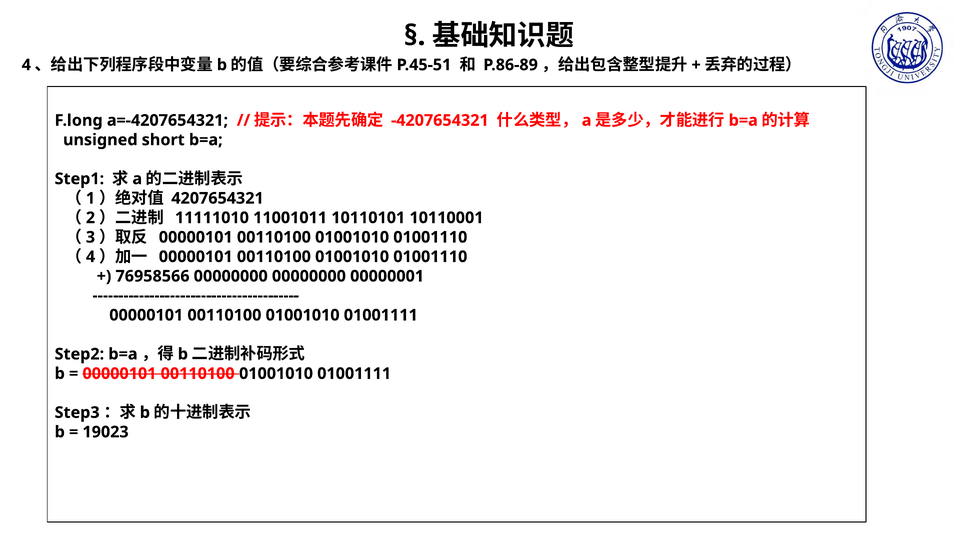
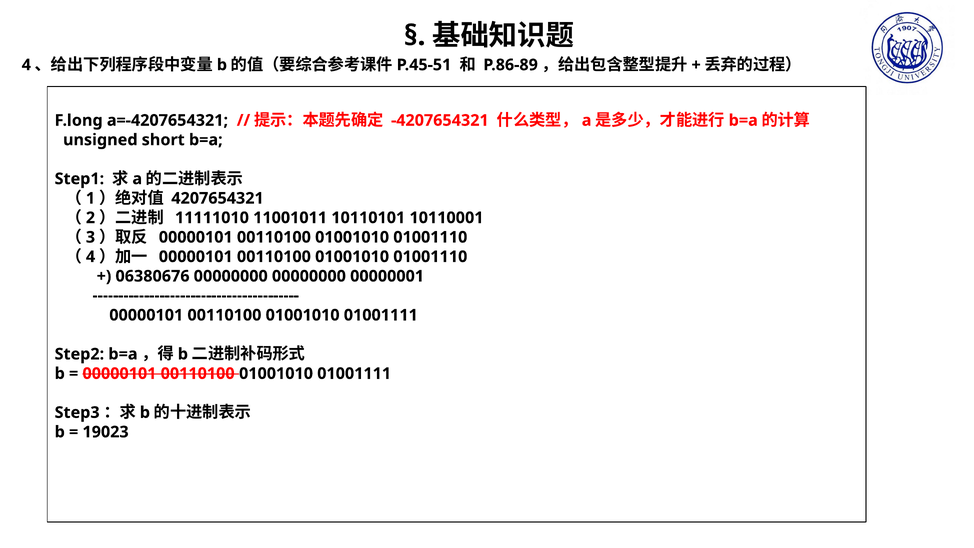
76958566: 76958566 -> 06380676
